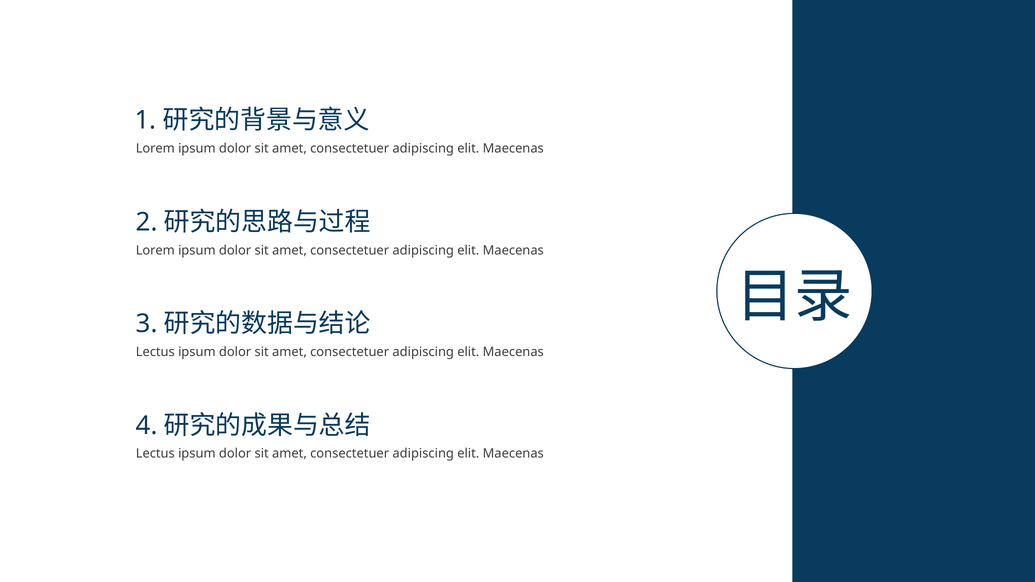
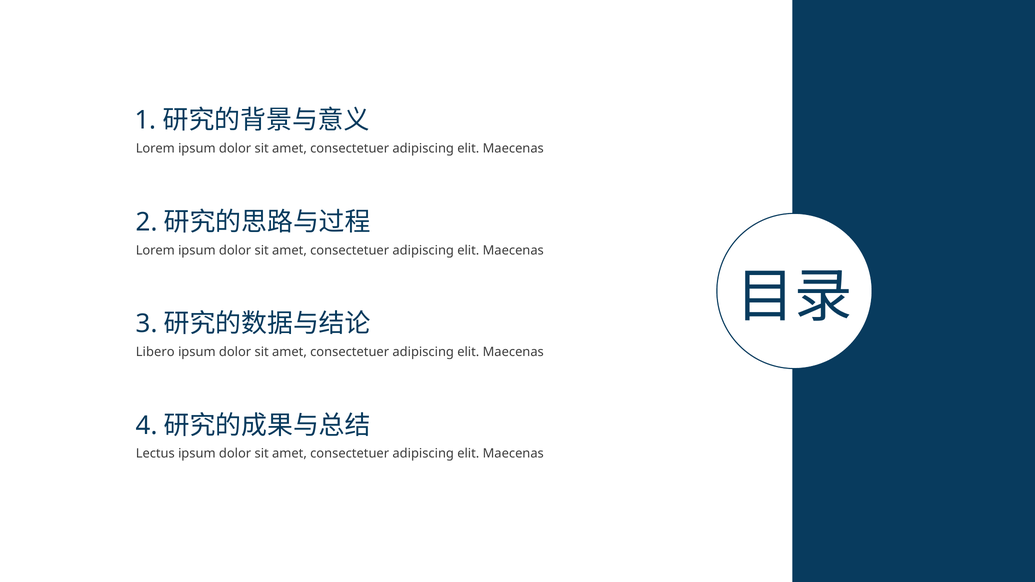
Lectus at (155, 352): Lectus -> Libero
